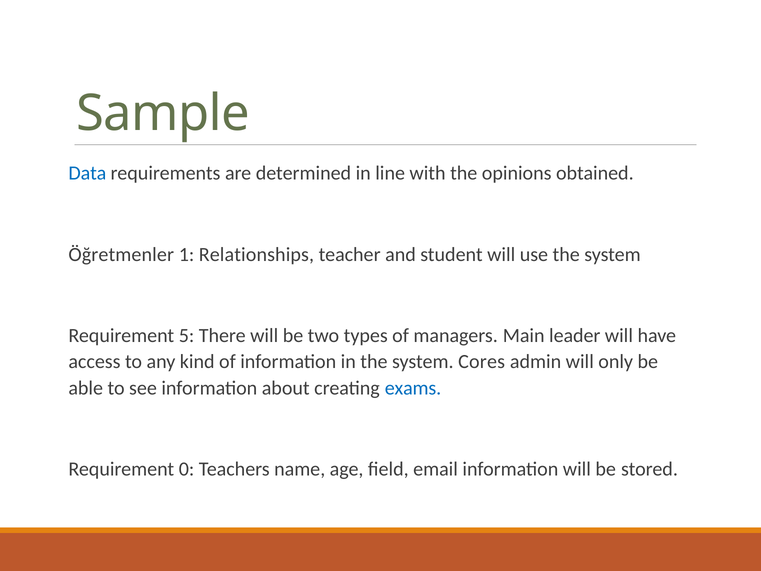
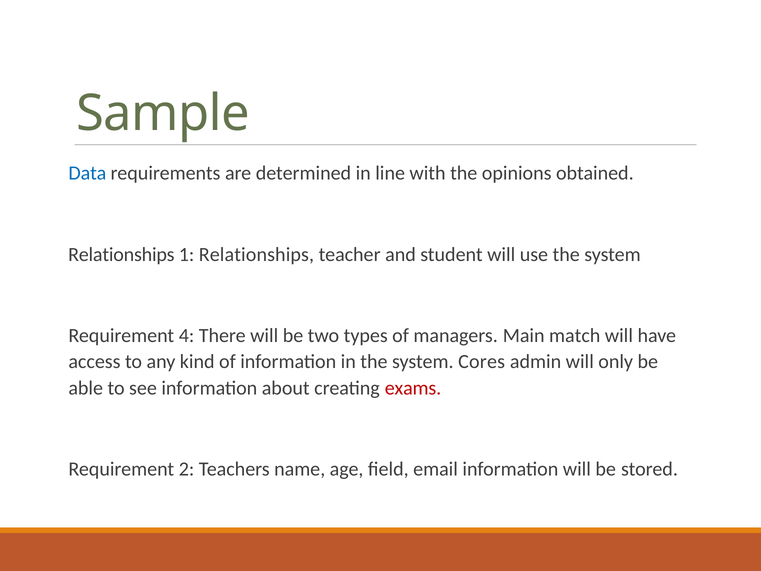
Öğretmenler at (121, 254): Öğretmenler -> Relationships
5: 5 -> 4
leader: leader -> match
exams colour: blue -> red
0: 0 -> 2
